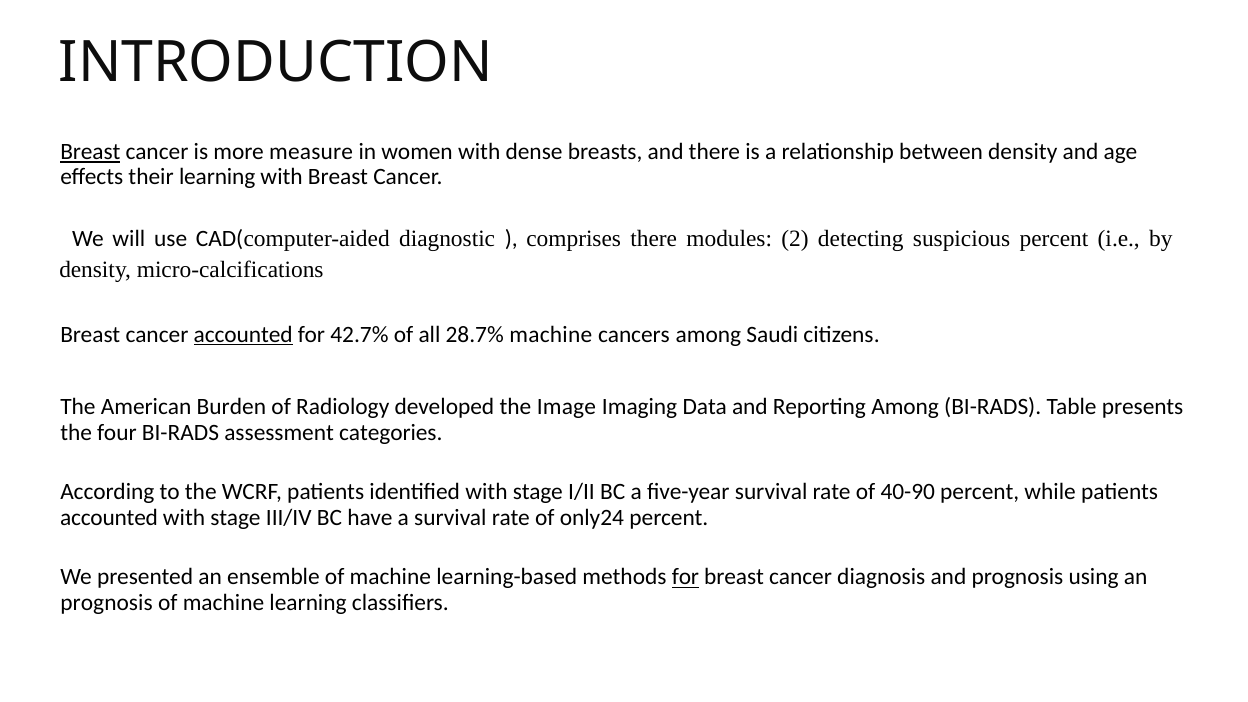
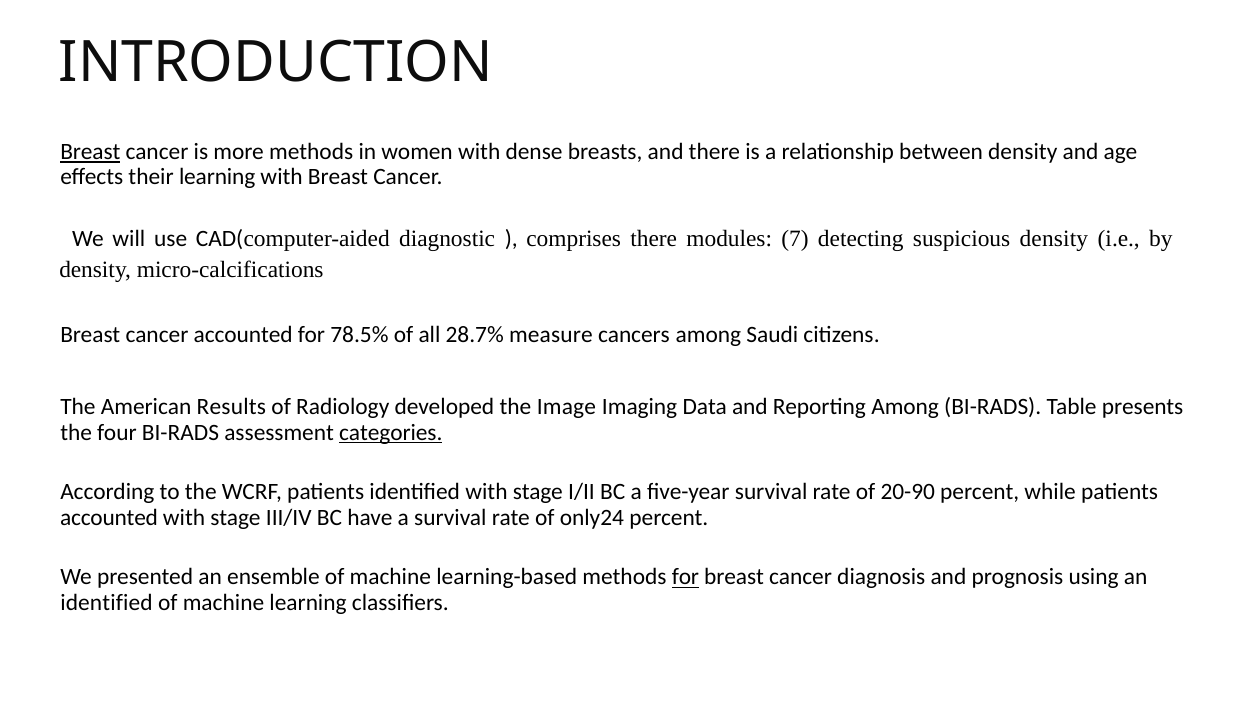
more measure: measure -> methods
modules 2: 2 -> 7
suspicious percent: percent -> density
accounted at (243, 335) underline: present -> none
42.7%: 42.7% -> 78.5%
28.7% machine: machine -> measure
Burden: Burden -> Results
categories underline: none -> present
40-90: 40-90 -> 20-90
prognosis at (107, 602): prognosis -> identified
